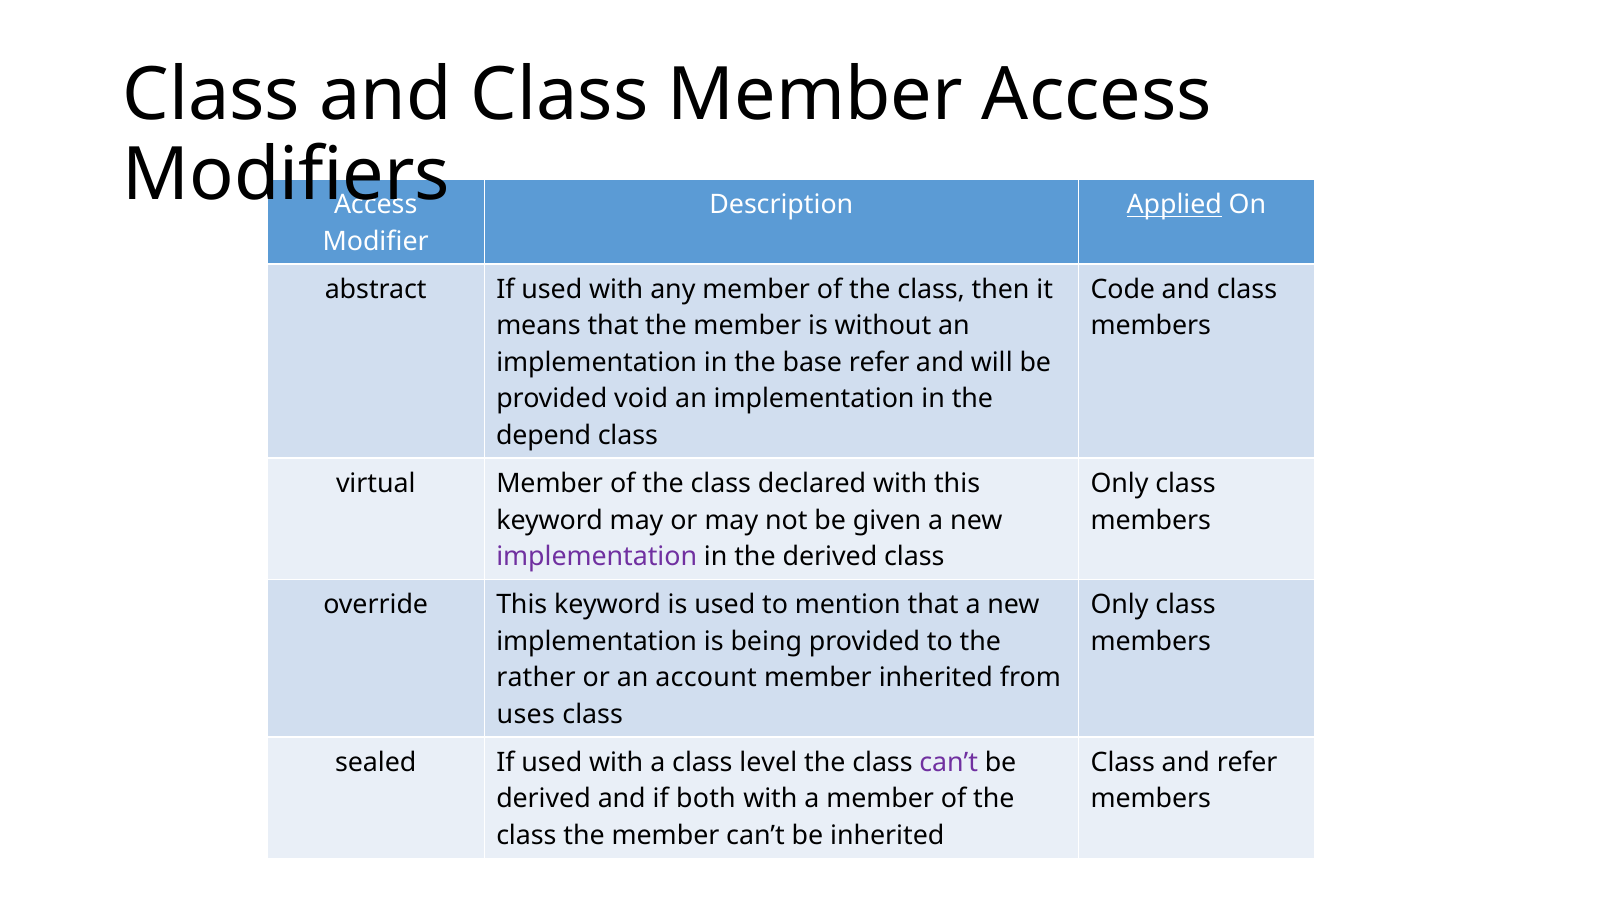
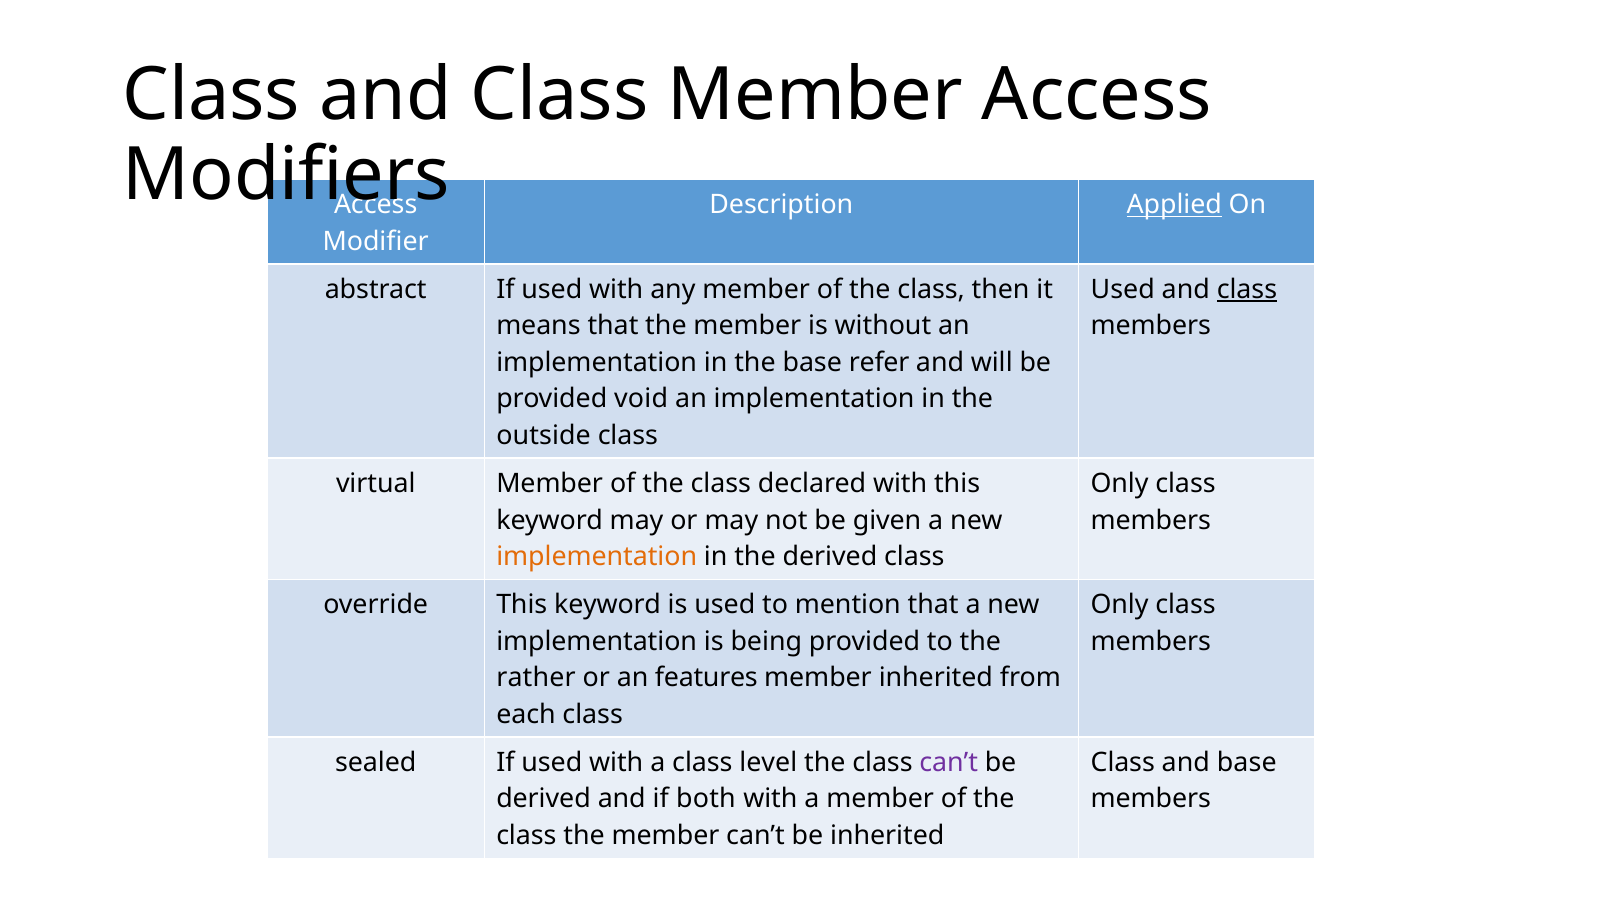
Code at (1123, 290): Code -> Used
class at (1247, 290) underline: none -> present
depend: depend -> outside
implementation at (597, 557) colour: purple -> orange
account: account -> features
uses: uses -> each
and refer: refer -> base
